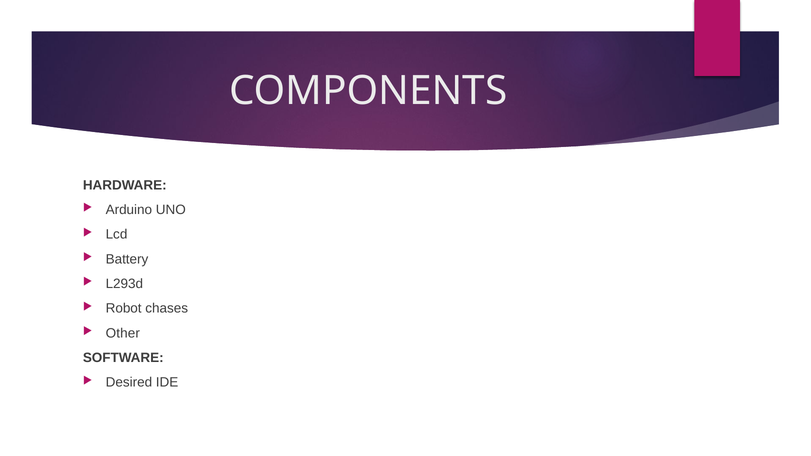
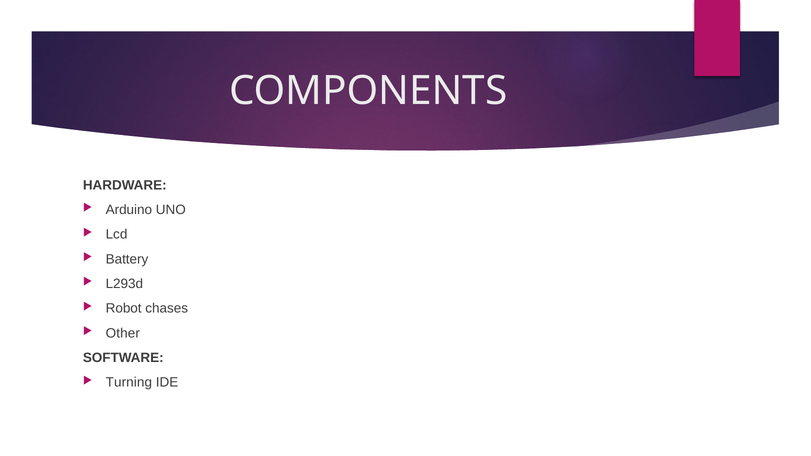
Desired: Desired -> Turning
